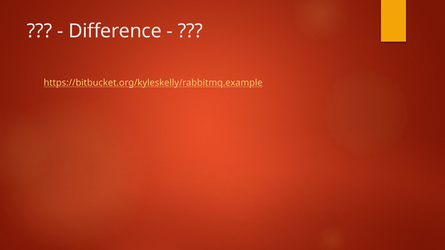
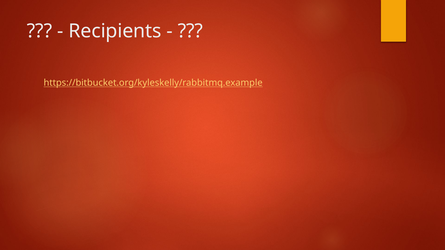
Difference: Difference -> Recipients
